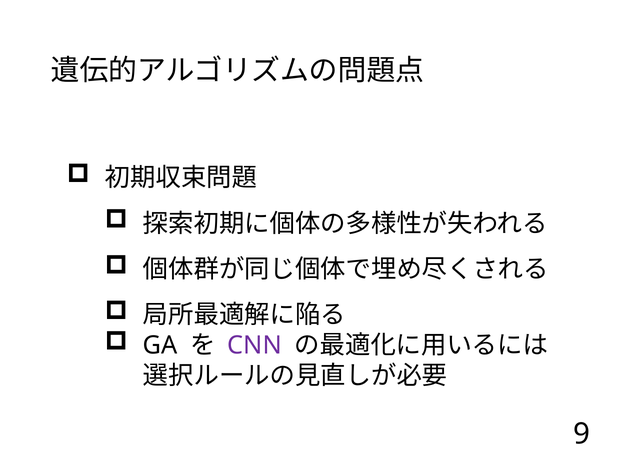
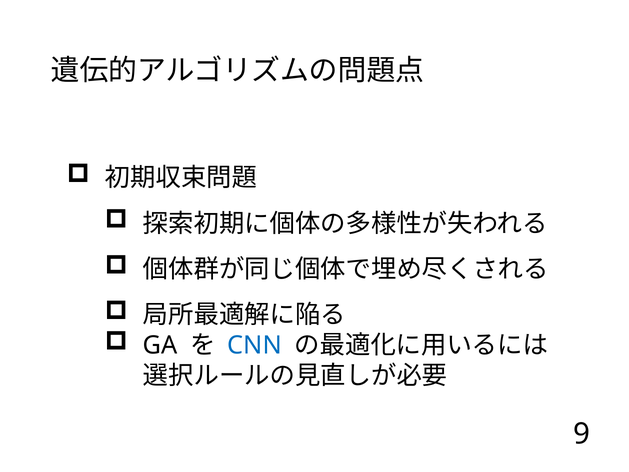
CNN colour: purple -> blue
